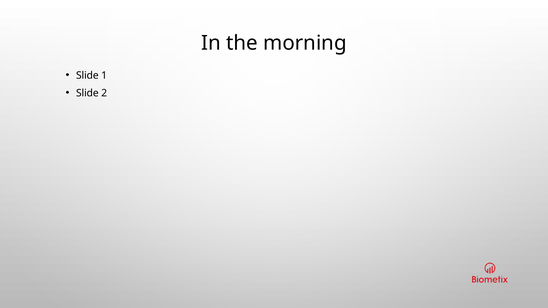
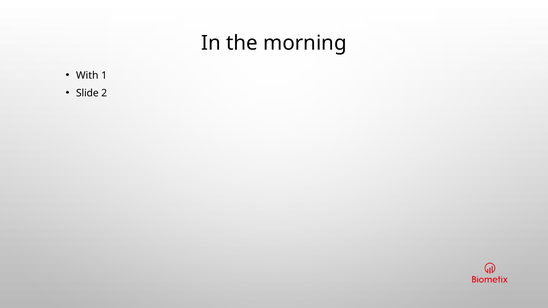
Slide at (87, 75): Slide -> With
